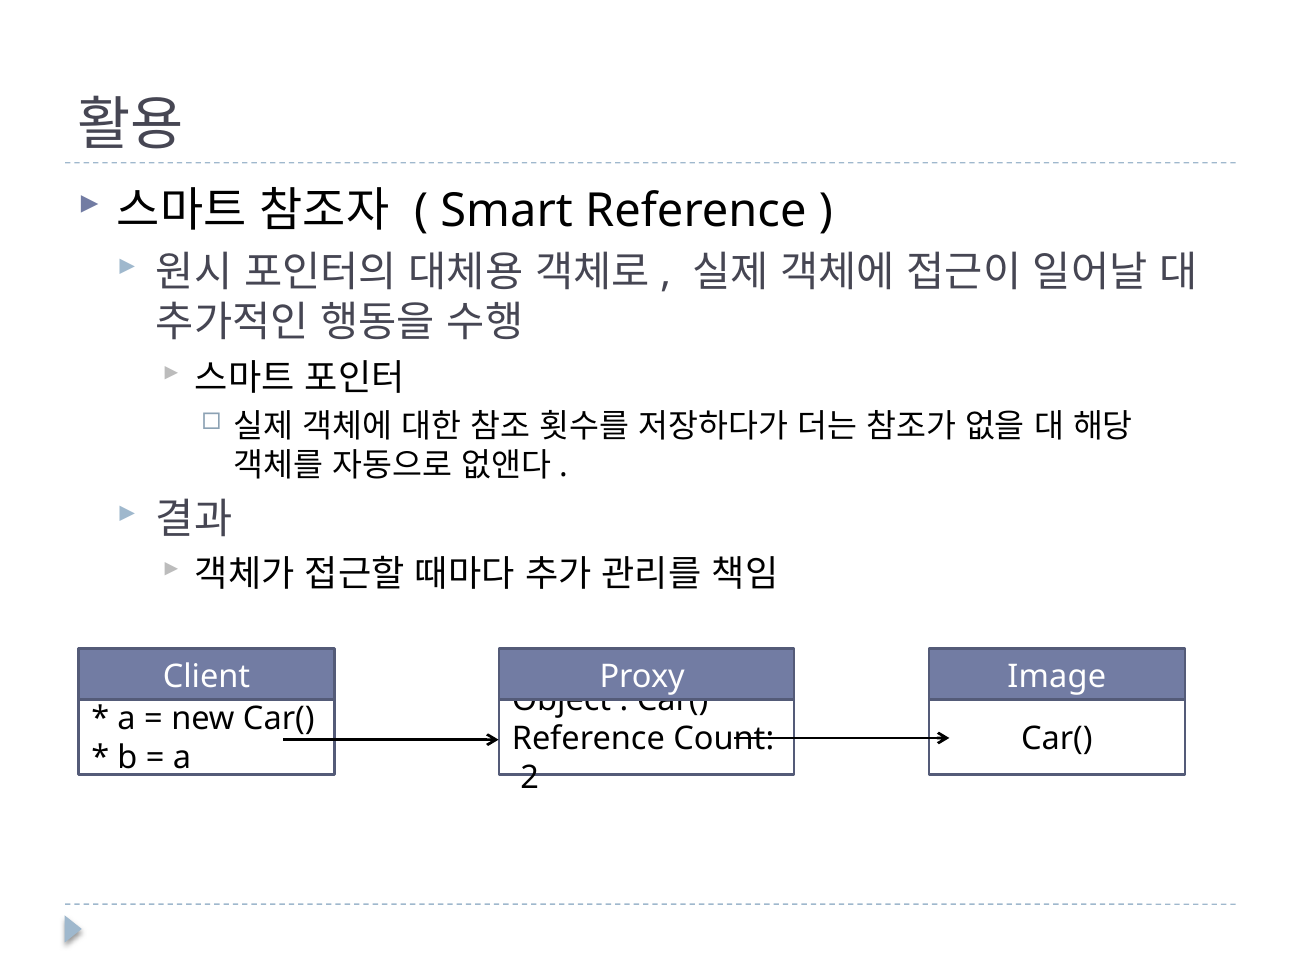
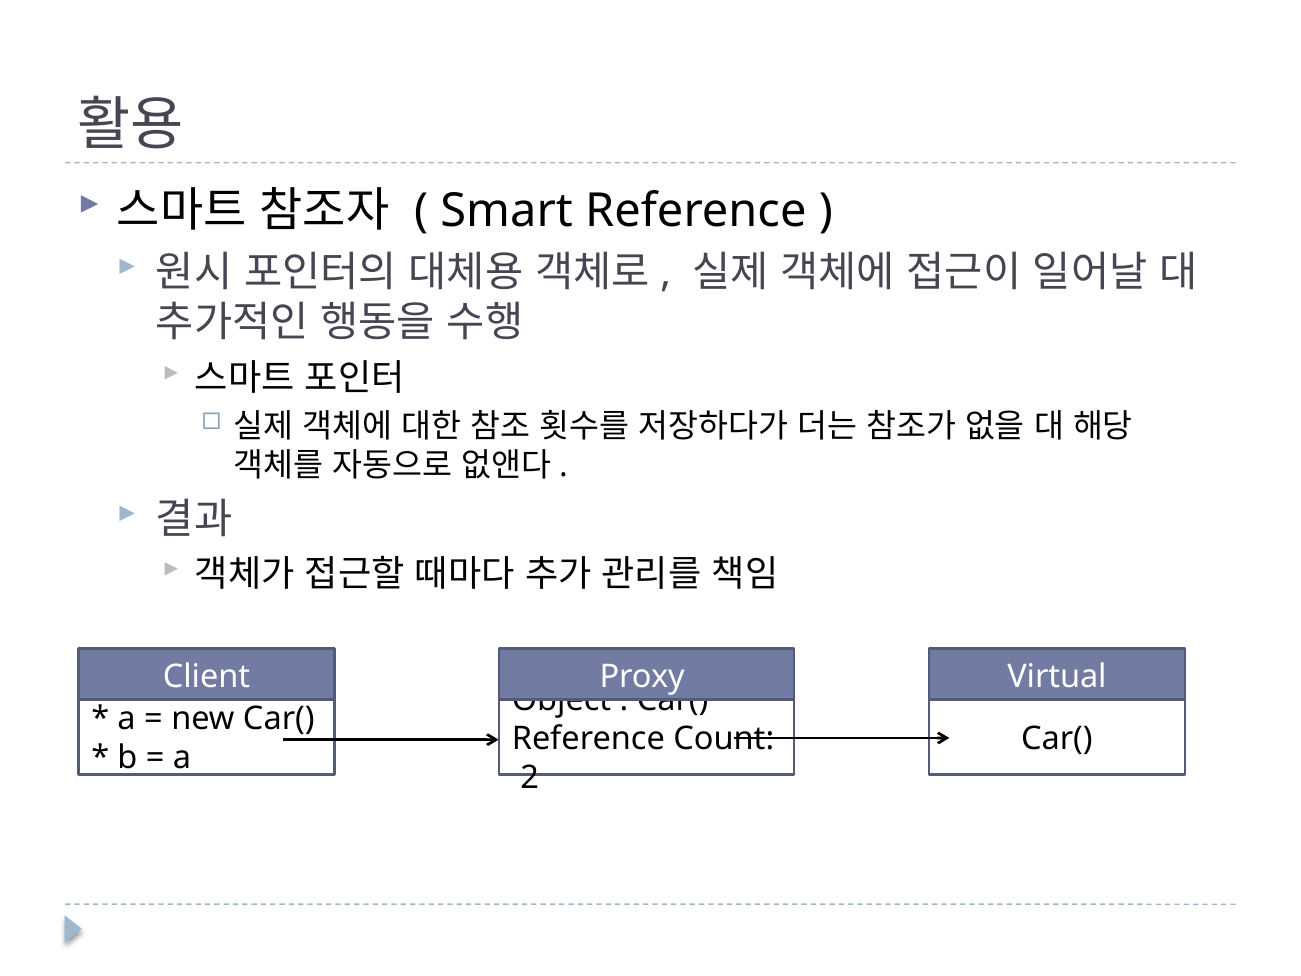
Image: Image -> Virtual
